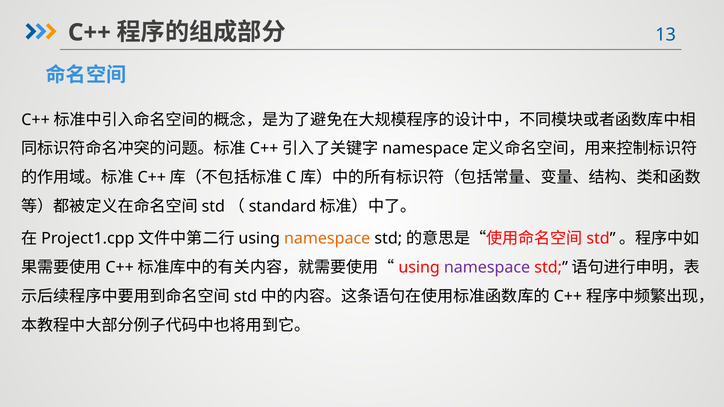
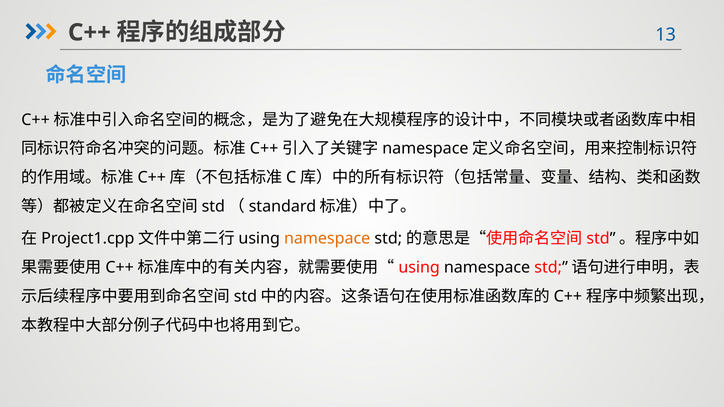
namespace at (487, 268) colour: purple -> black
